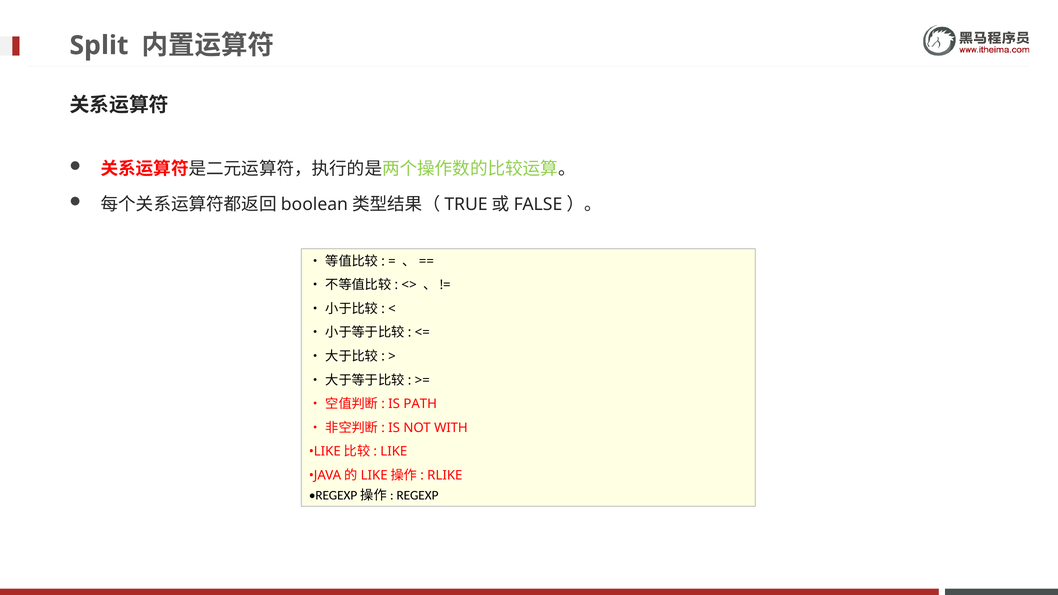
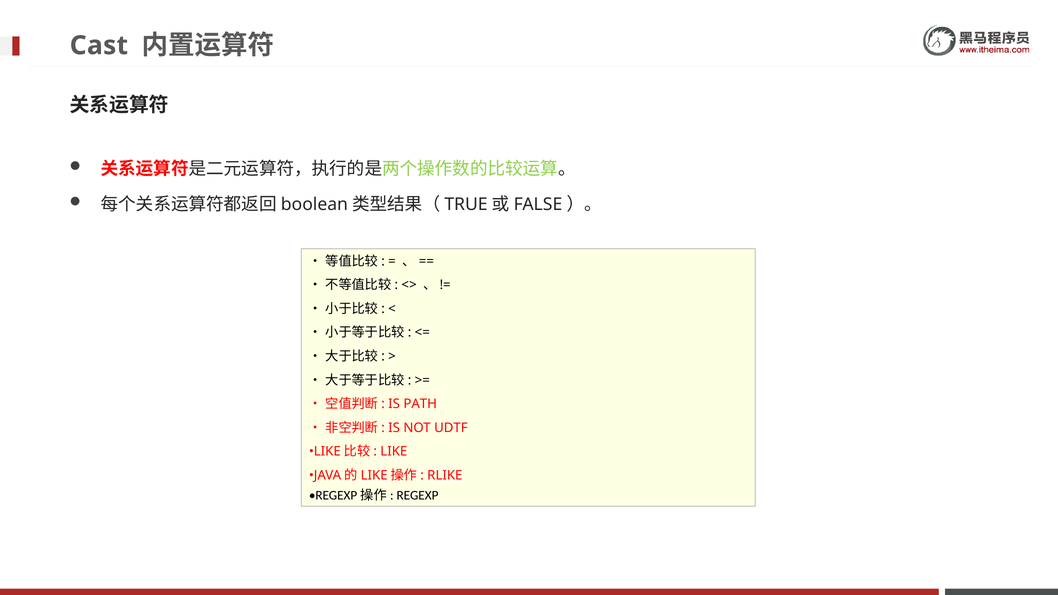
Split: Split -> Cast
WITH: WITH -> UDTF
